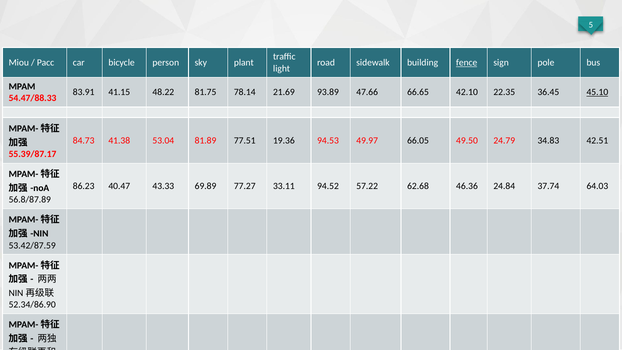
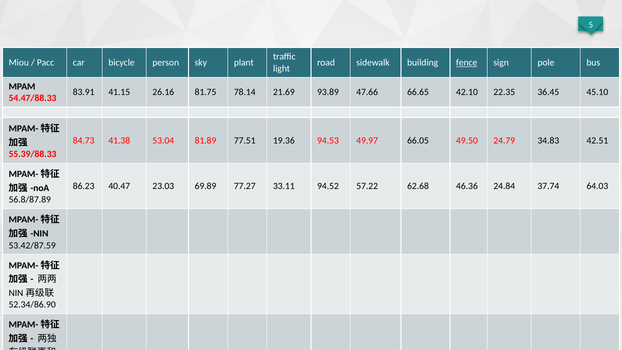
48.22: 48.22 -> 26.16
45.10 underline: present -> none
55.39/87.17: 55.39/87.17 -> 55.39/88.33
43.33: 43.33 -> 23.03
